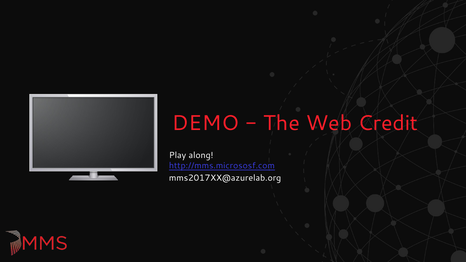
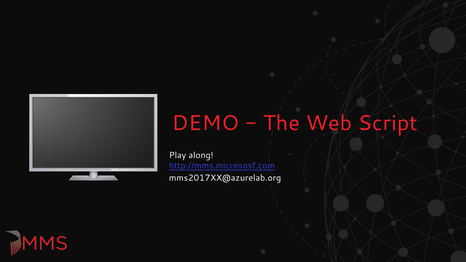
Credit: Credit -> Script
